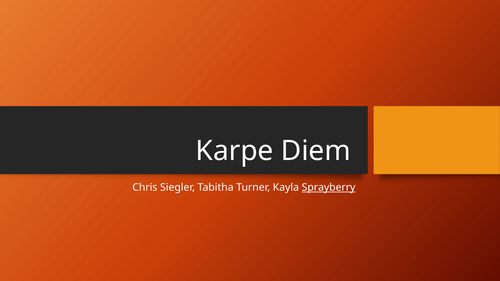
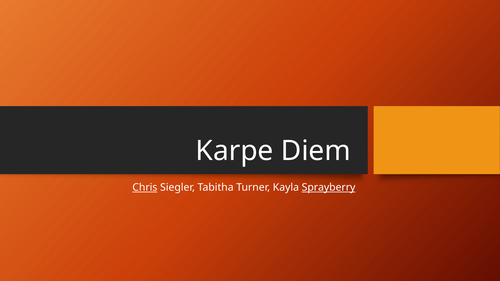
Chris underline: none -> present
